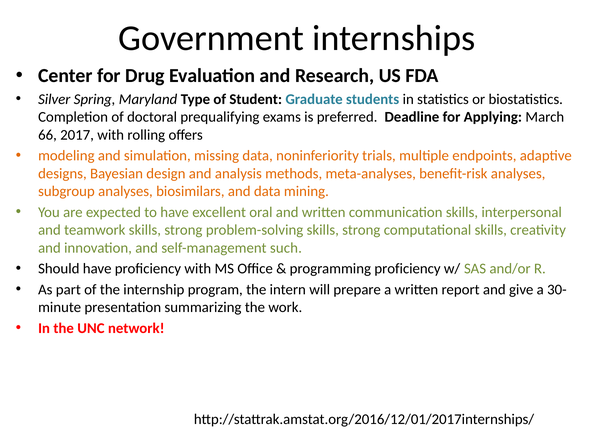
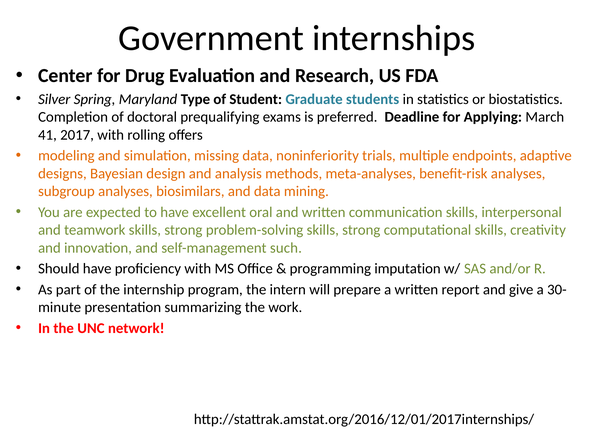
66: 66 -> 41
programming proficiency: proficiency -> imputation
